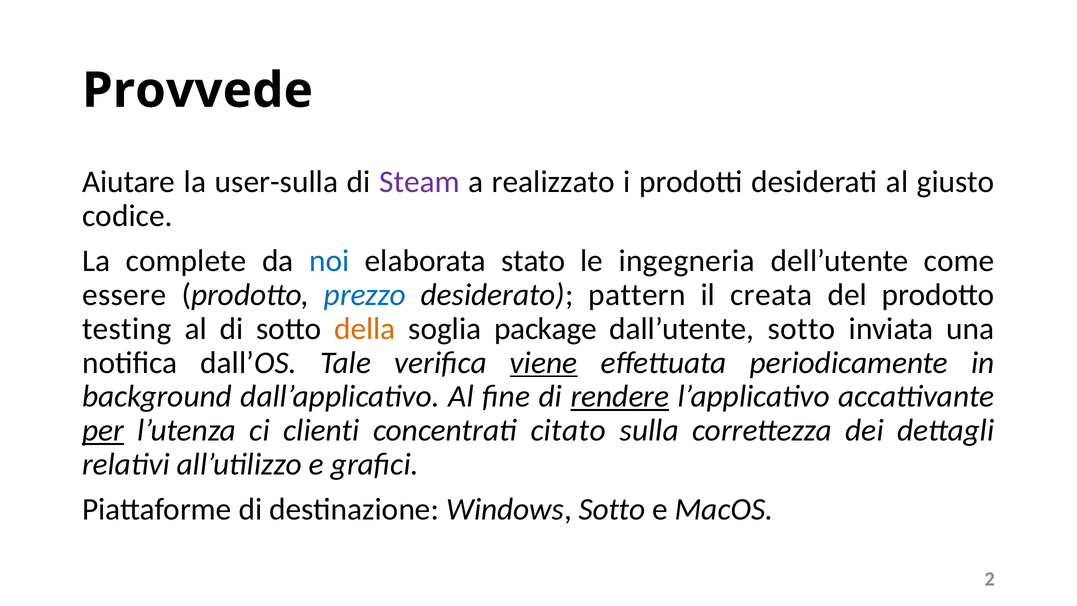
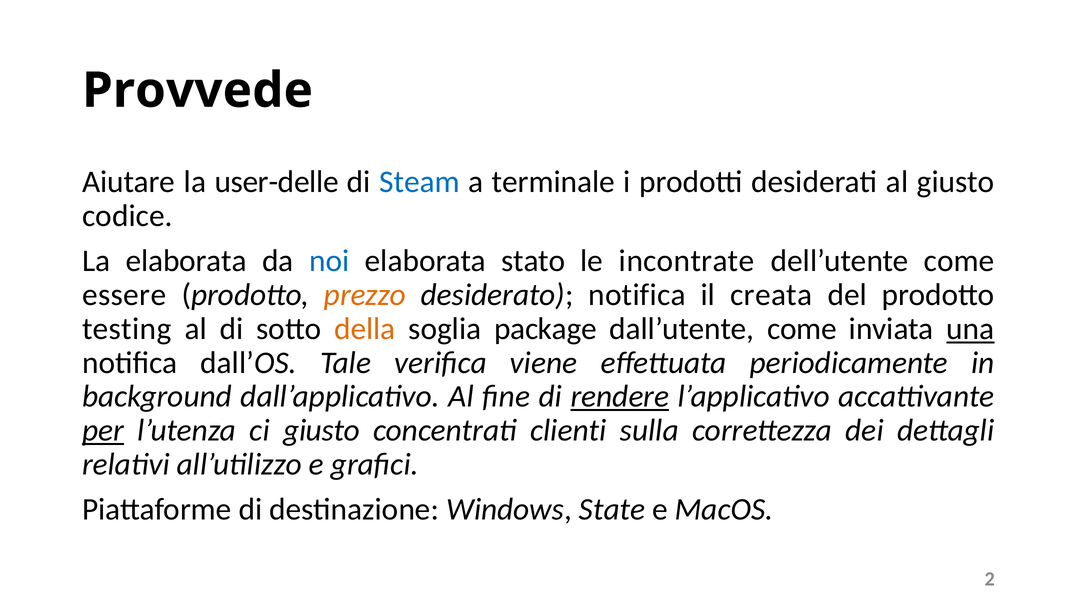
user-sulla: user-sulla -> user-delle
Steam colour: purple -> blue
realizzato: realizzato -> terminale
La complete: complete -> elaborata
ingegneria: ingegneria -> incontrate
prezzo colour: blue -> orange
desiderato pattern: pattern -> notifica
dall’utente sotto: sotto -> come
una underline: none -> present
viene underline: present -> none
ci clienti: clienti -> giusto
citato: citato -> clienti
Windows Sotto: Sotto -> State
